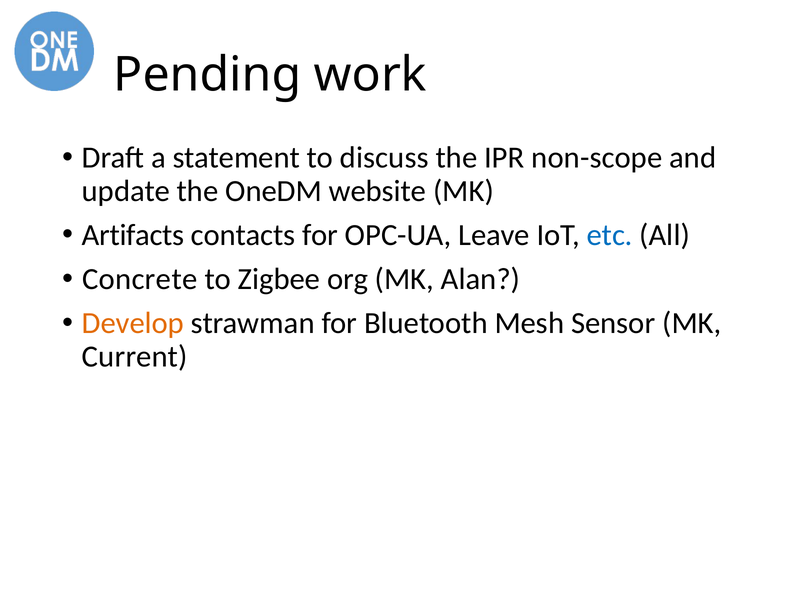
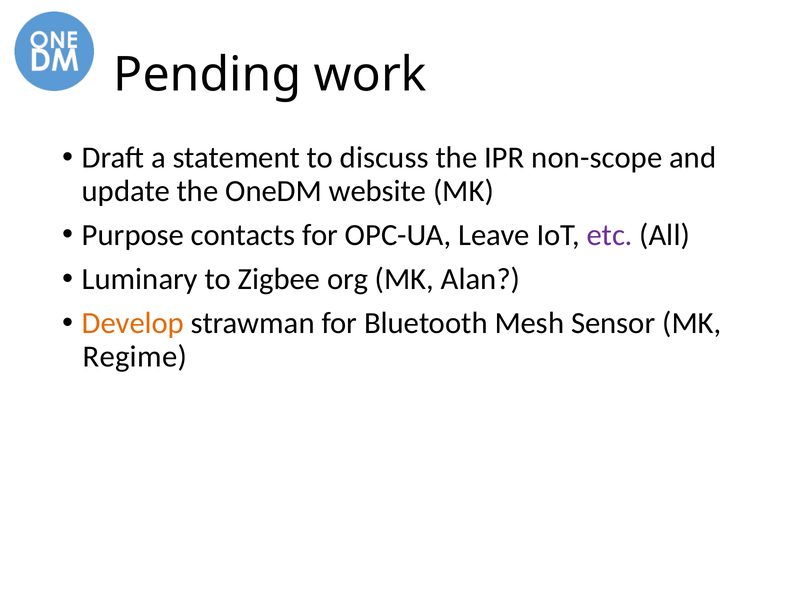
Artifacts: Artifacts -> Purpose
etc colour: blue -> purple
Concrete: Concrete -> Luminary
Current: Current -> Regime
